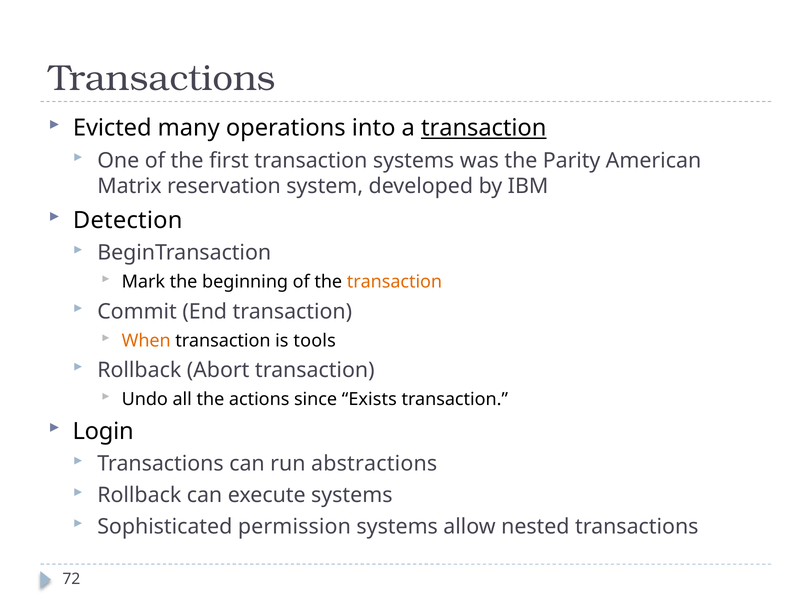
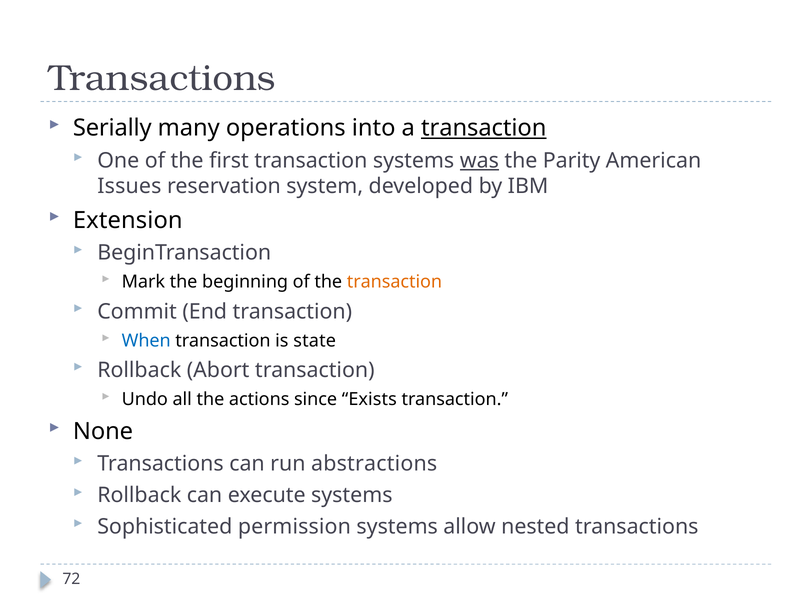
Evicted: Evicted -> Serially
was underline: none -> present
Matrix: Matrix -> Issues
Detection: Detection -> Extension
When colour: orange -> blue
tools: tools -> state
Login: Login -> None
